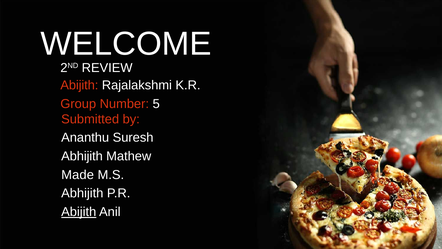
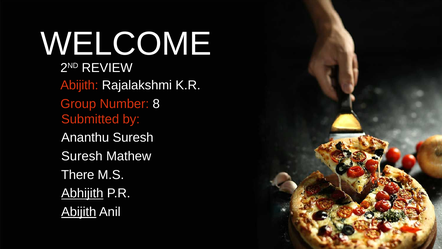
5: 5 -> 8
Abhijith at (82, 156): Abhijith -> Suresh
Made: Made -> There
Abhijith at (82, 193) underline: none -> present
